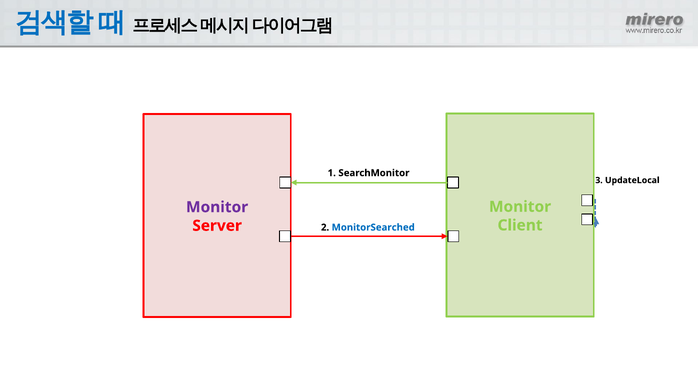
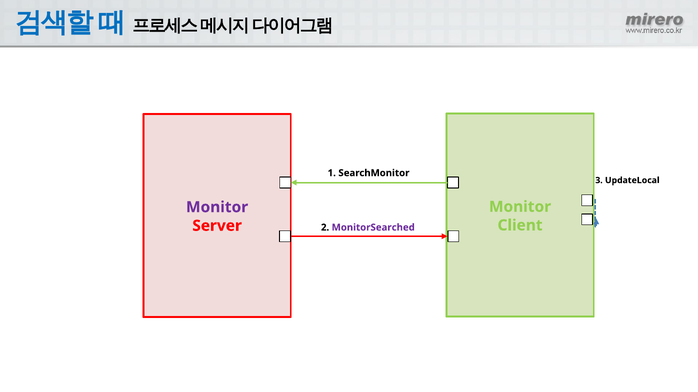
MonitorSearched colour: blue -> purple
